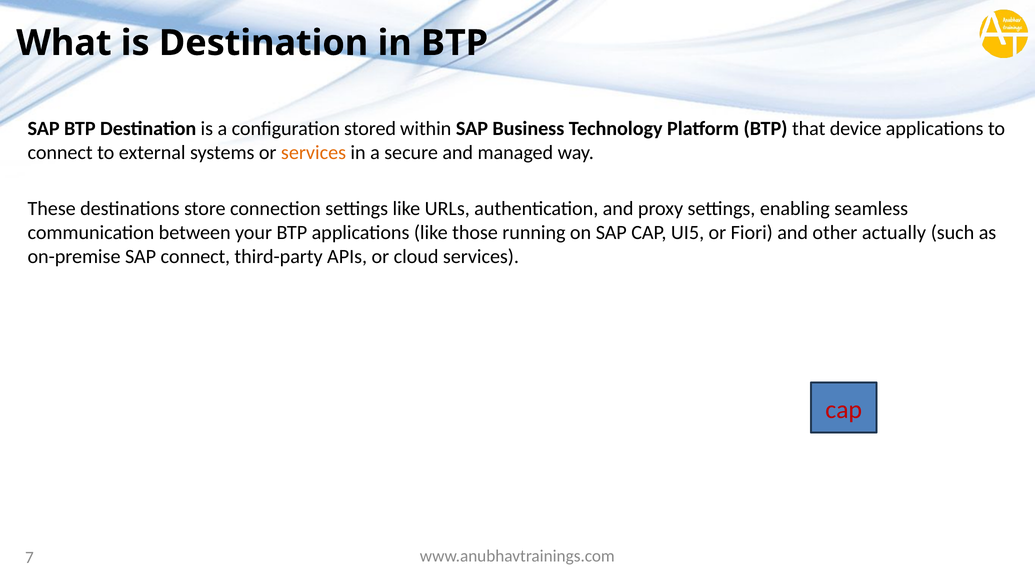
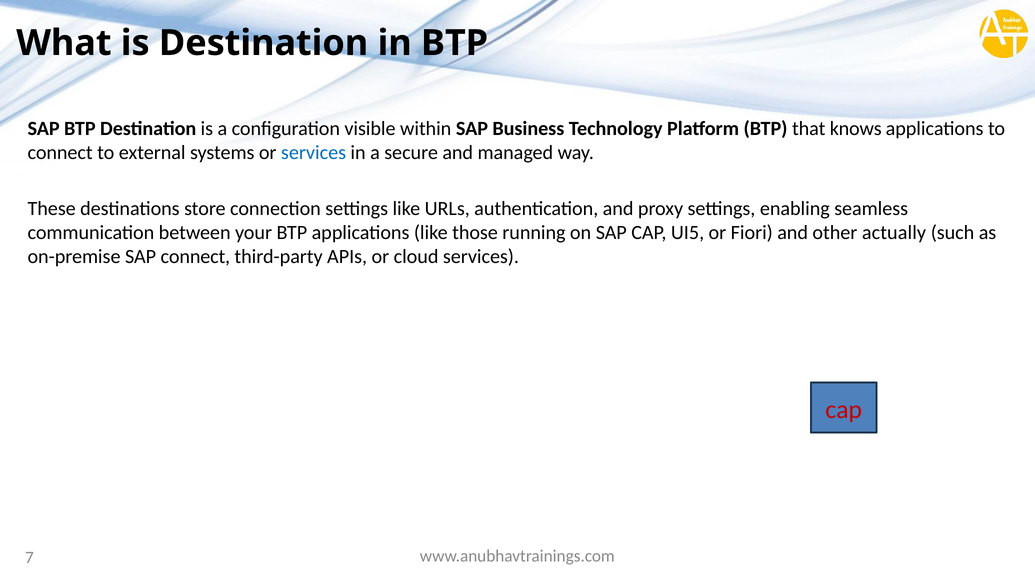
stored: stored -> visible
device: device -> knows
services at (314, 153) colour: orange -> blue
